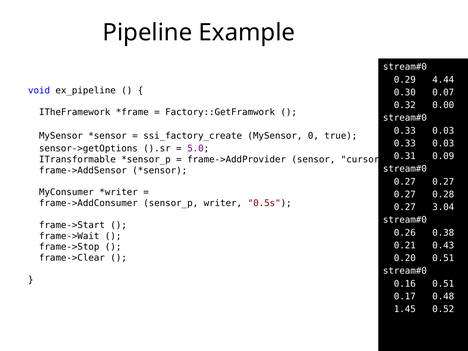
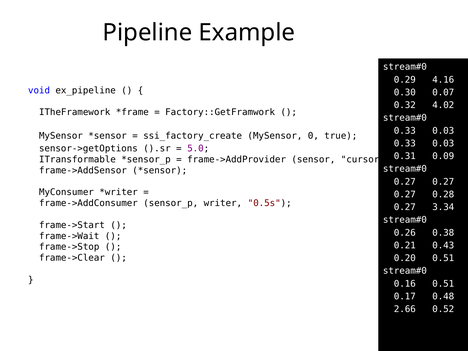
4.44: 4.44 -> 4.16
0.00: 0.00 -> 4.02
3.04: 3.04 -> 3.34
1.45: 1.45 -> 2.66
